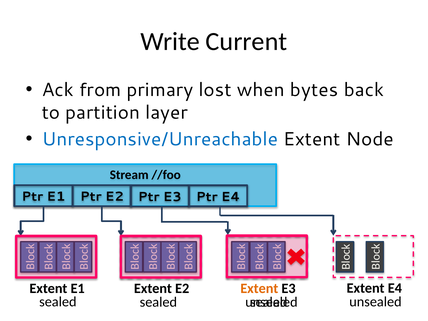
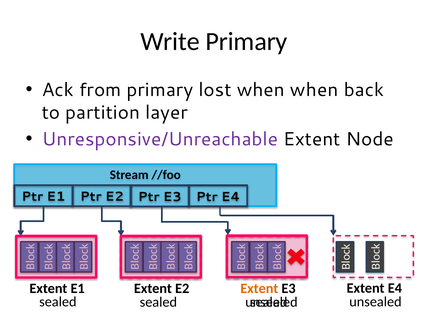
Write Current: Current -> Primary
when bytes: bytes -> when
Unresponsive/Unreachable colour: blue -> purple
